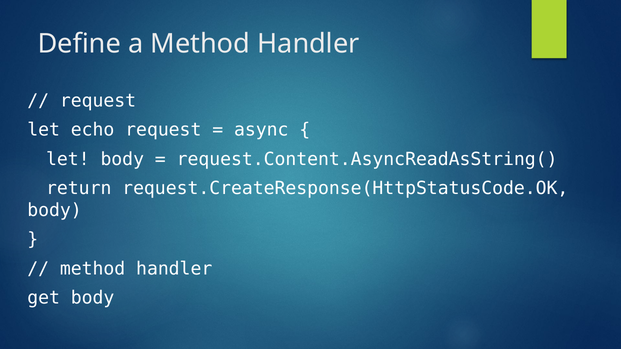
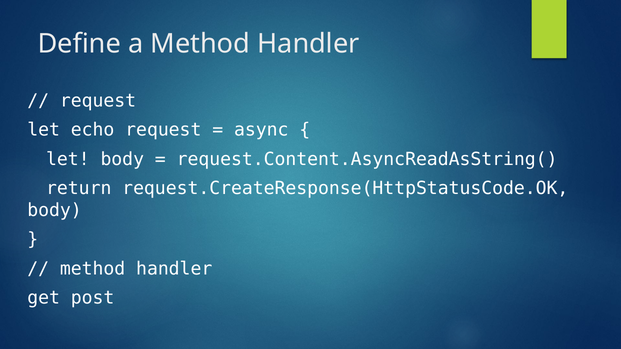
get body: body -> post
